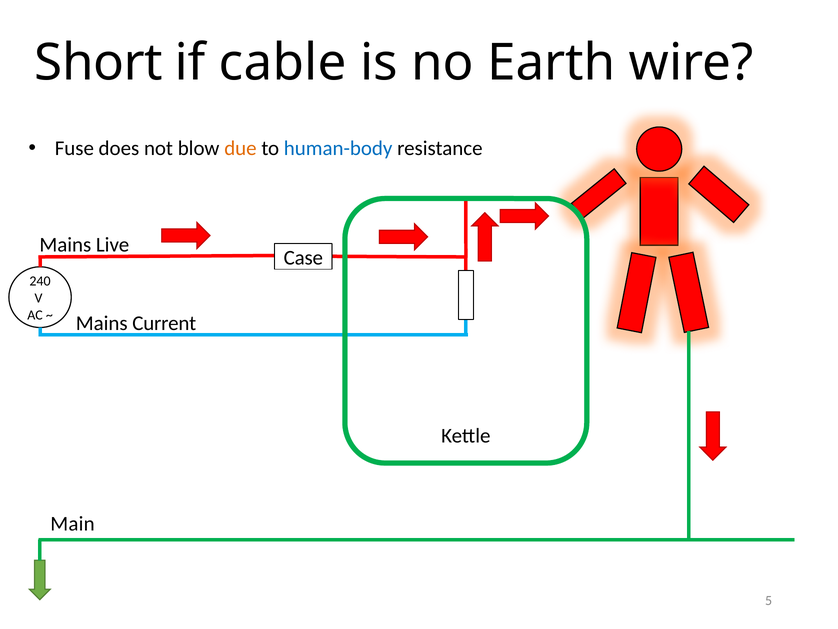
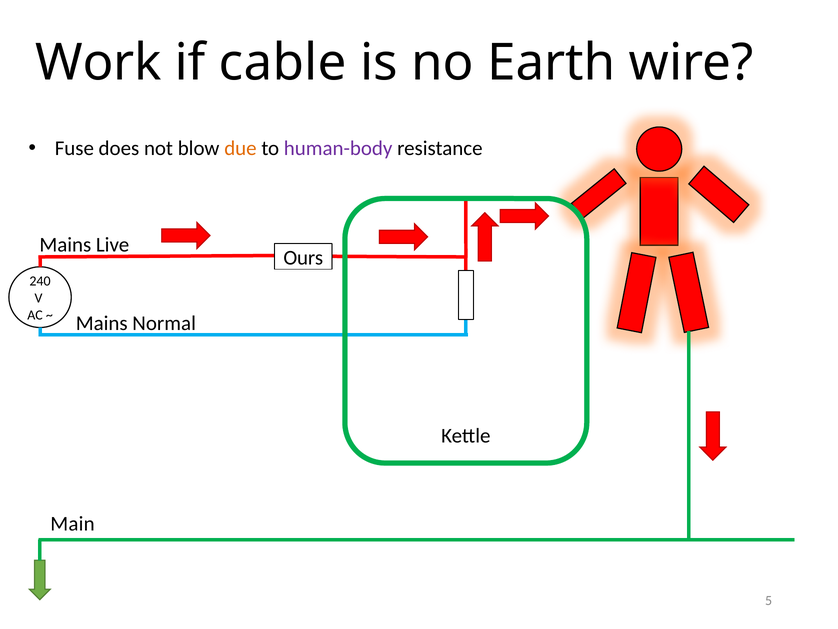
Short: Short -> Work
human-body colour: blue -> purple
Case: Case -> Ours
Current: Current -> Normal
